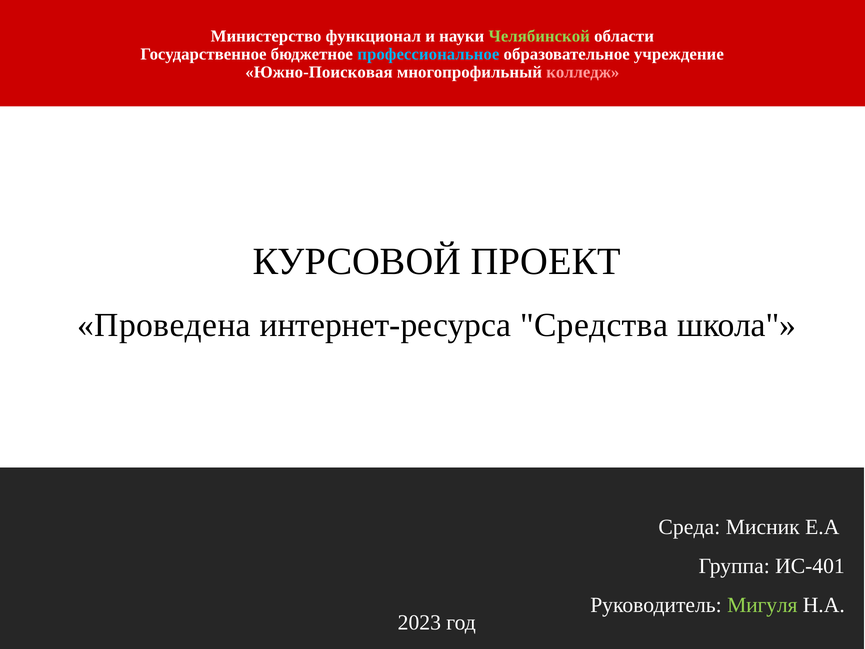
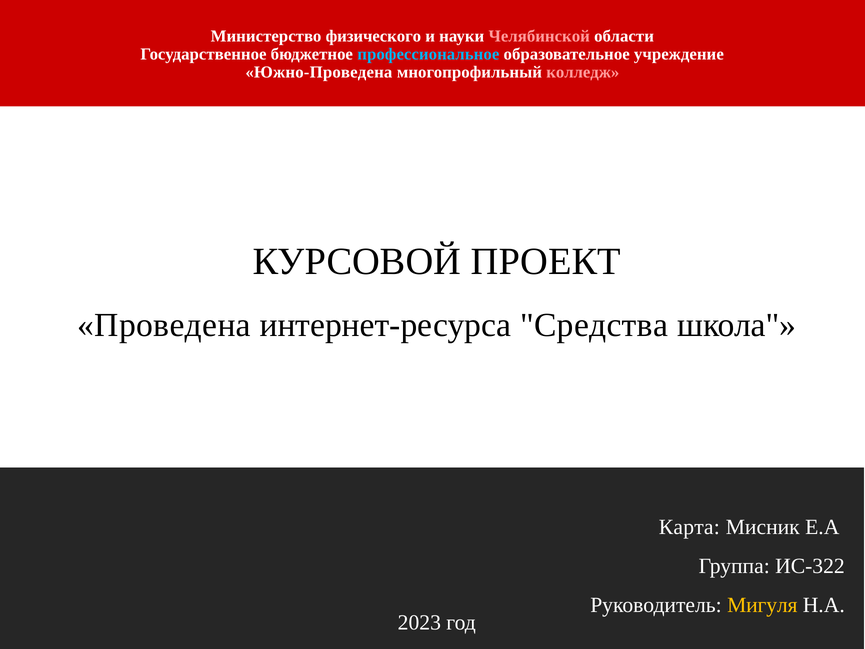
функционал: функционал -> физического
Челябинской colour: light green -> pink
Южно-Поисковая: Южно-Поисковая -> Южно-Проведена
Среда: Среда -> Карта
ИС-401: ИС-401 -> ИС-322
Мигуля colour: light green -> yellow
